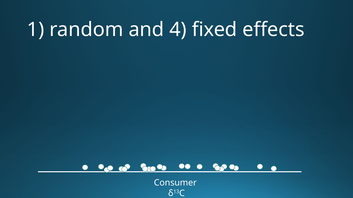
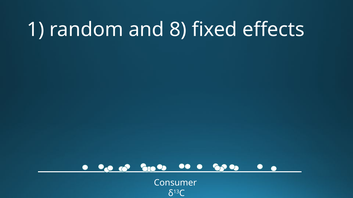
4: 4 -> 8
